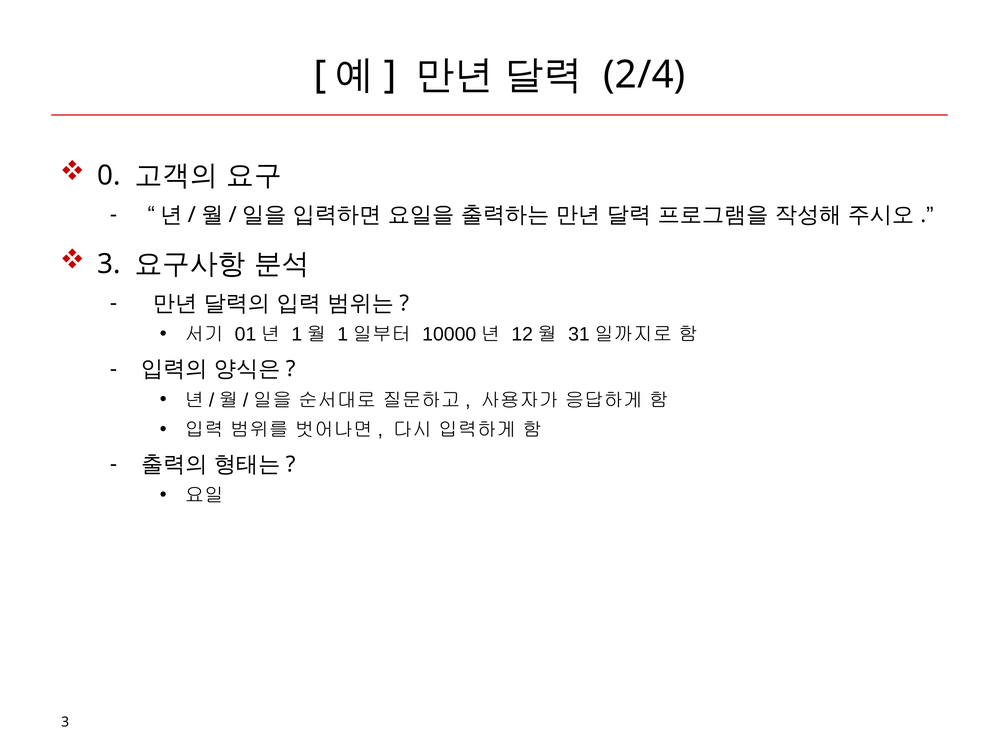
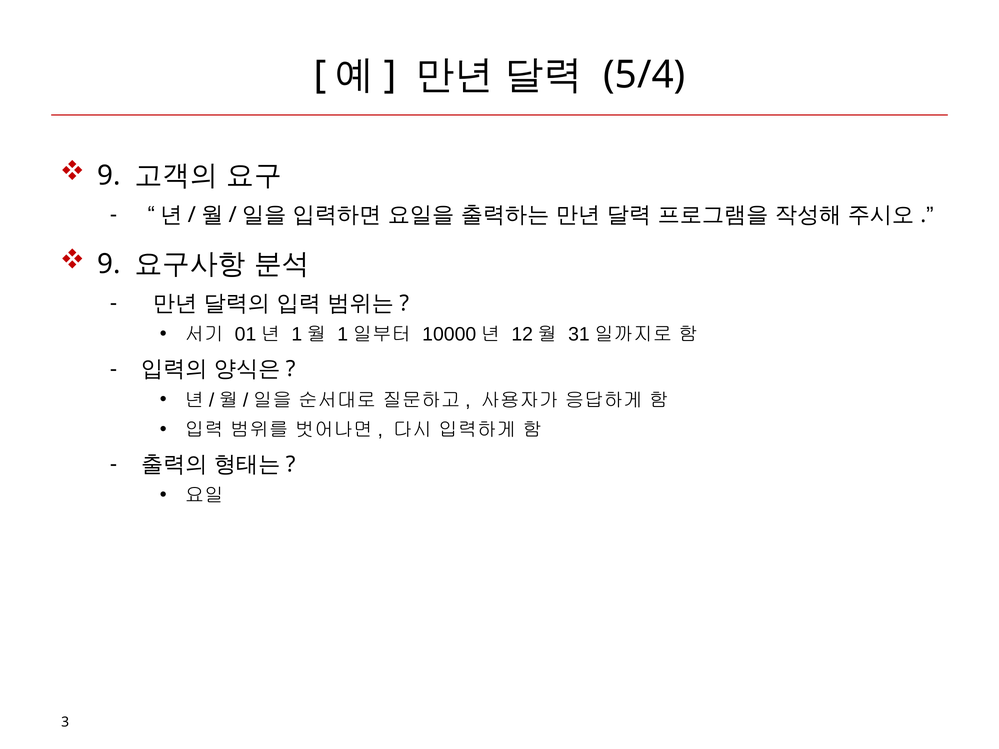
2/4: 2/4 -> 5/4
0 at (109, 175): 0 -> 9
3 at (109, 264): 3 -> 9
